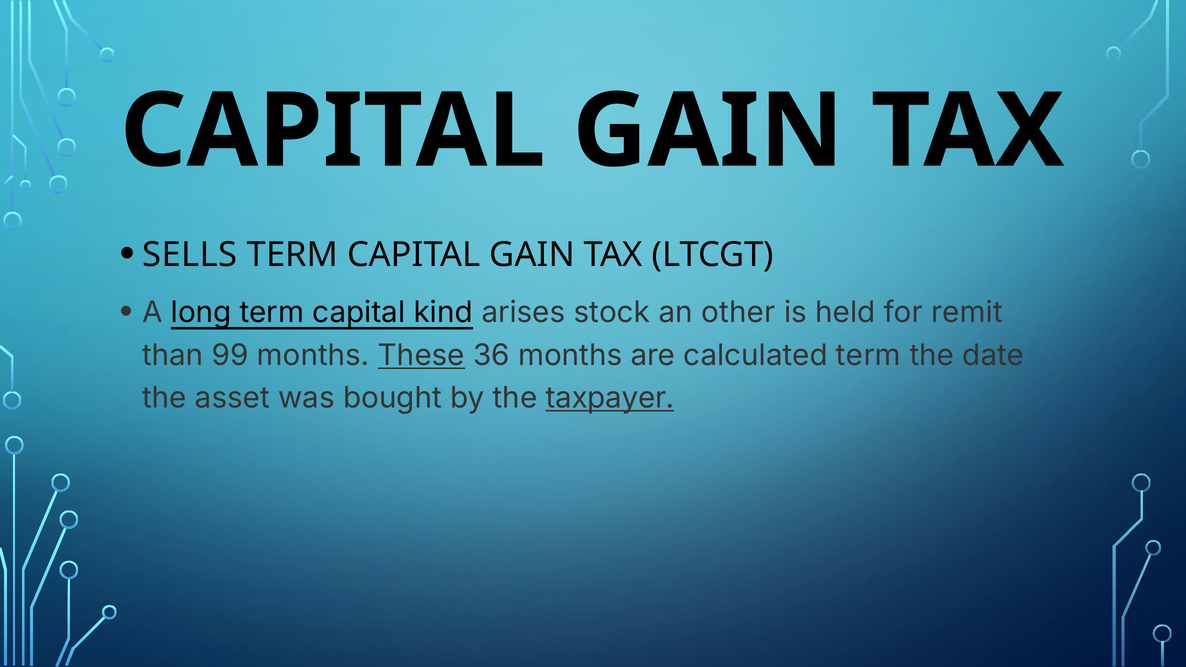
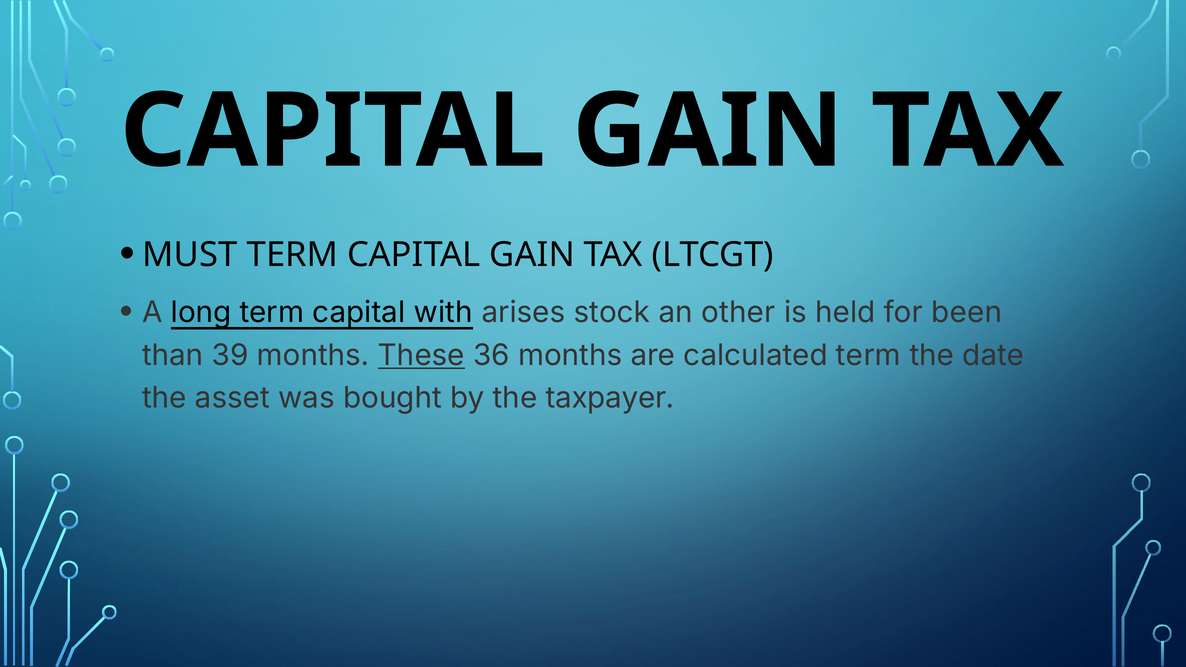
SELLS: SELLS -> MUST
kind: kind -> with
remit: remit -> been
99: 99 -> 39
taxpayer underline: present -> none
